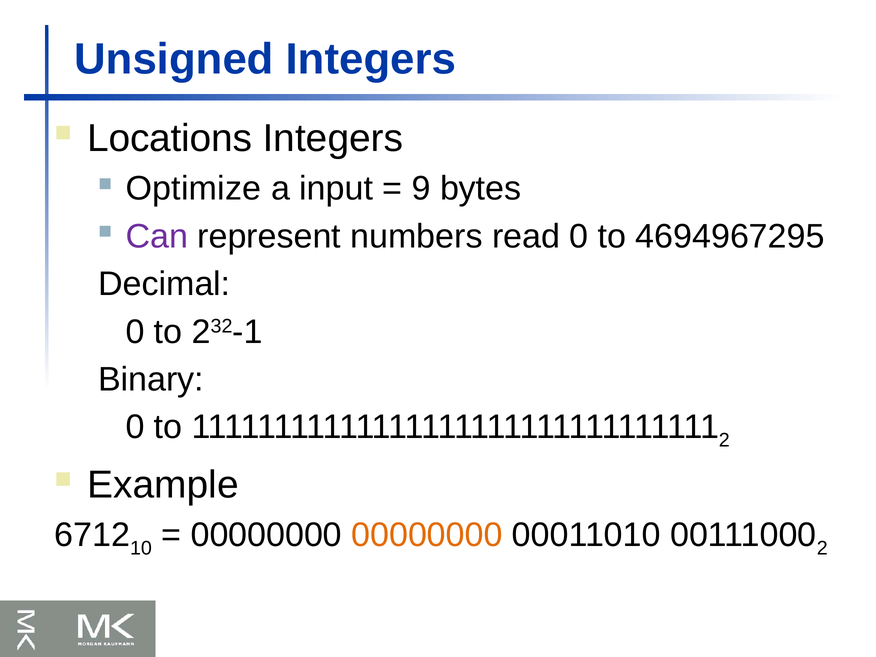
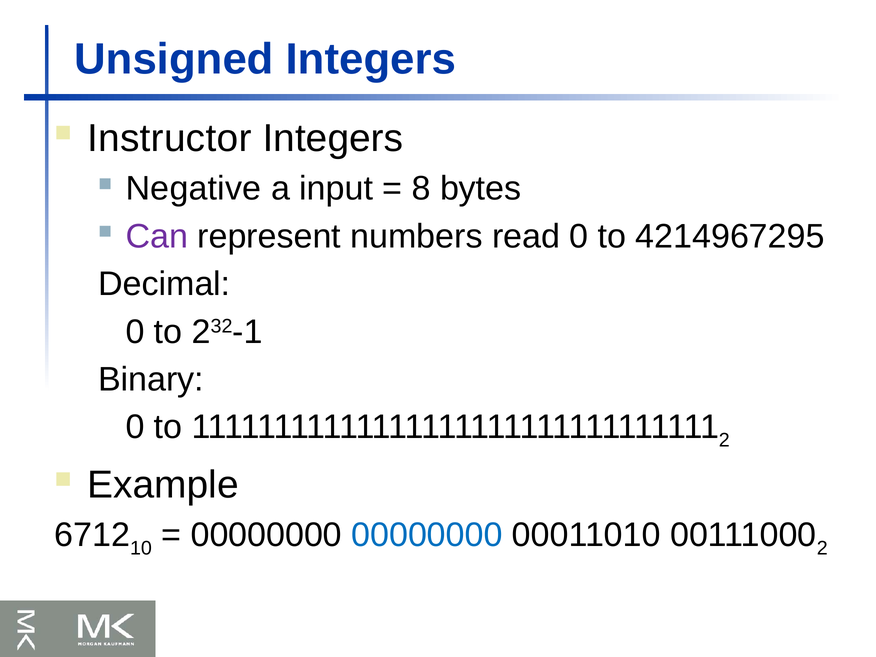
Locations: Locations -> Instructor
Optimize: Optimize -> Negative
9: 9 -> 8
4694967295: 4694967295 -> 4214967295
00000000 at (427, 535) colour: orange -> blue
